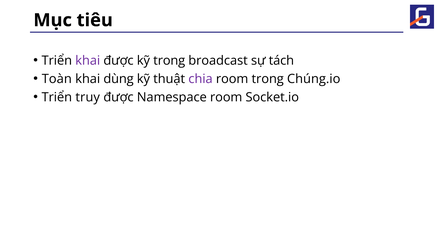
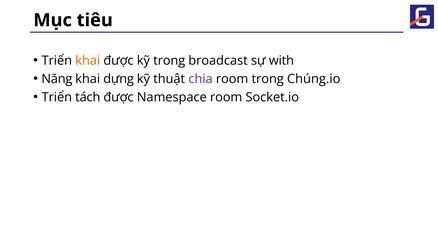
khai at (88, 61) colour: purple -> orange
tách: tách -> with
Toàn: Toàn -> Năng
dùng: dùng -> dựng
truy: truy -> tách
